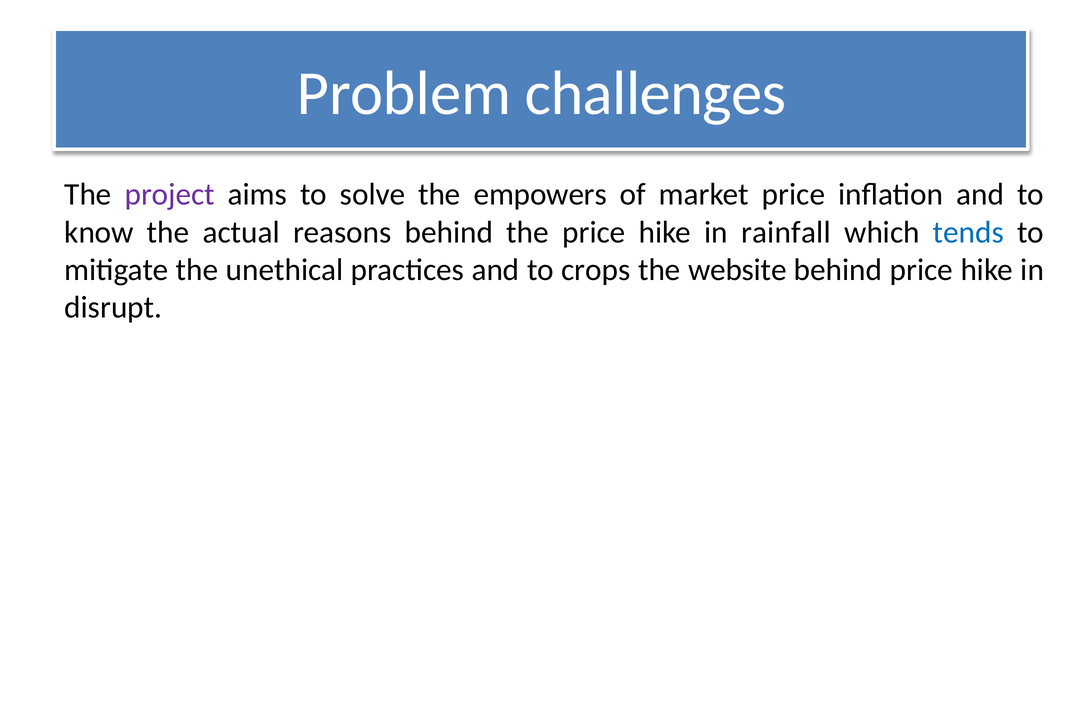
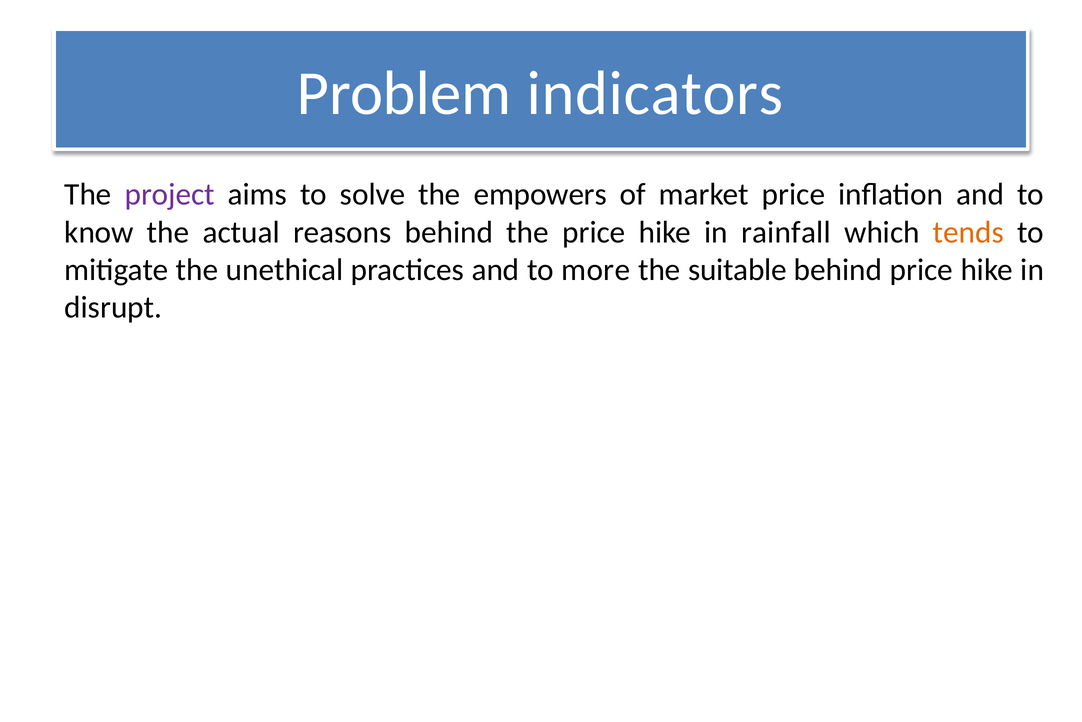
challenges: challenges -> indicators
tends colour: blue -> orange
crops: crops -> more
website: website -> suitable
